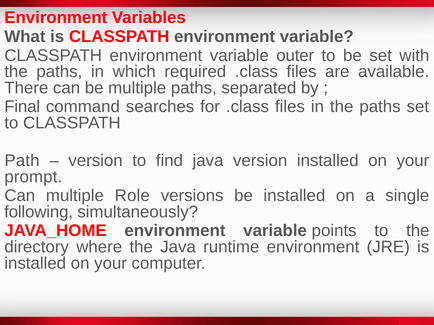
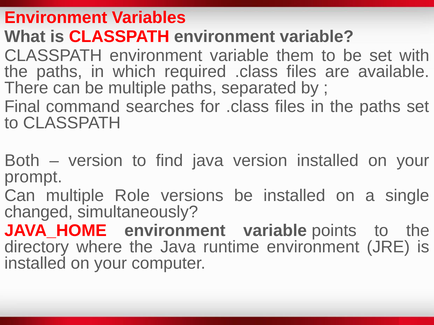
outer: outer -> them
Path: Path -> Both
following: following -> changed
